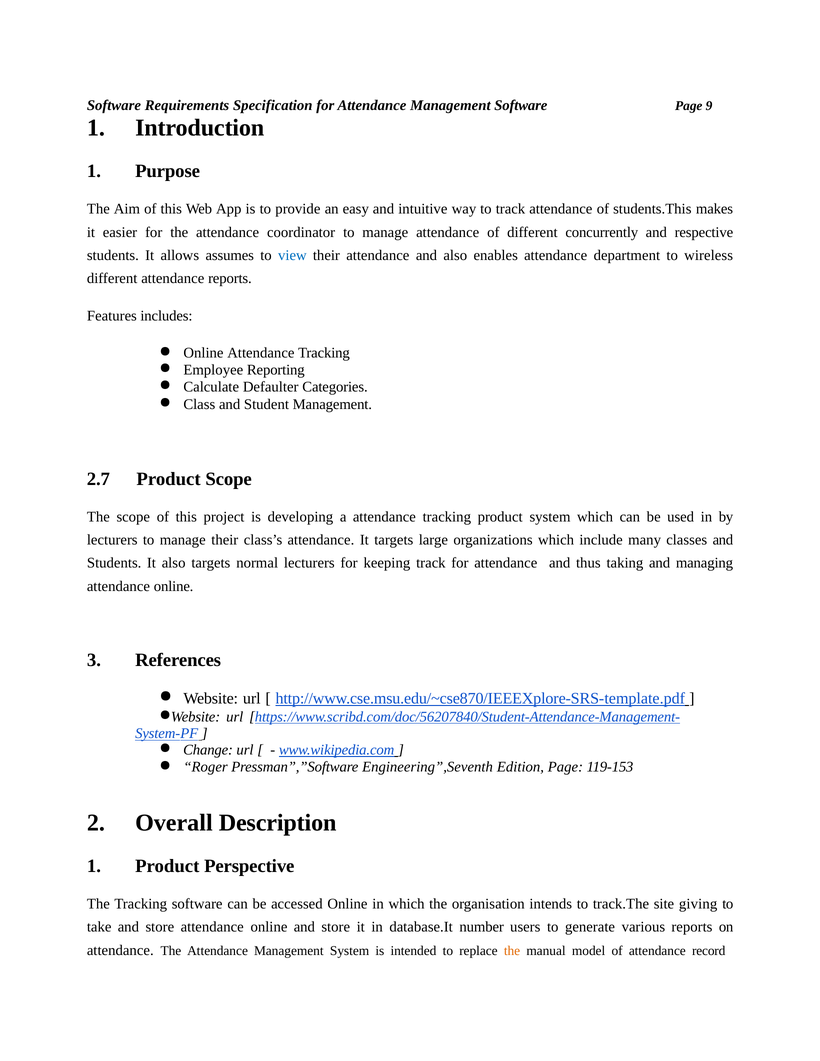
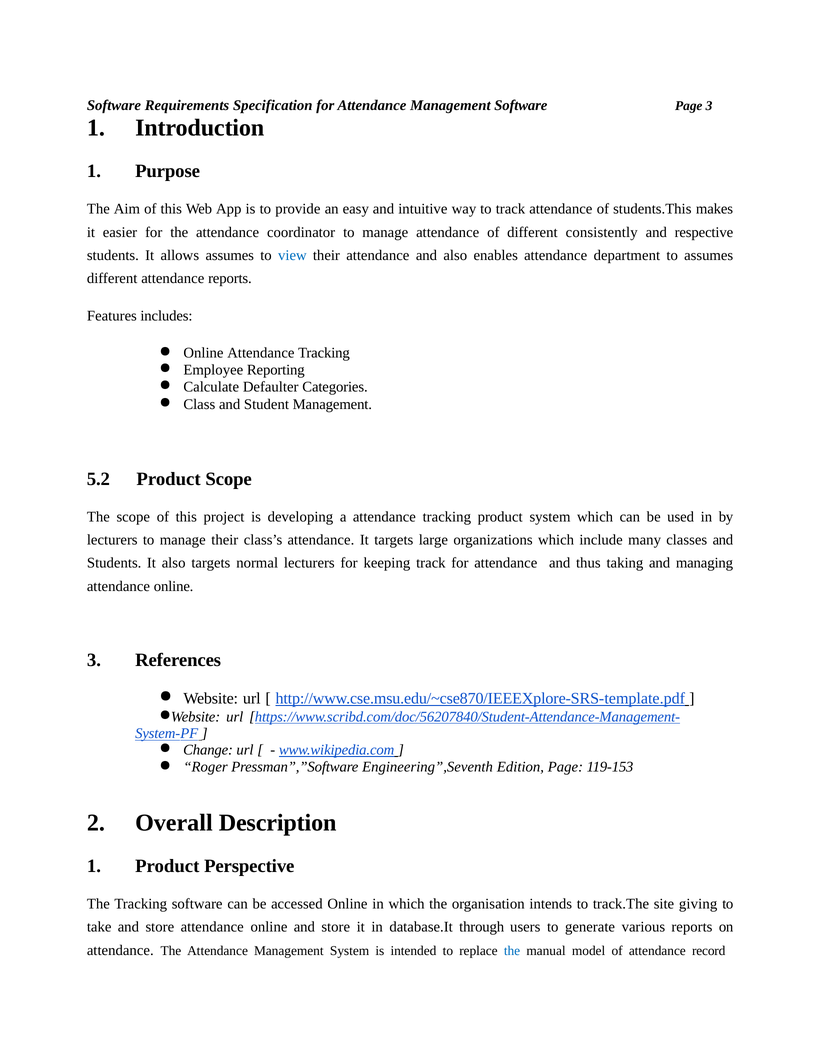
Page 9: 9 -> 3
concurrently: concurrently -> consistently
to wireless: wireless -> assumes
2.7: 2.7 -> 5.2
number: number -> through
the at (512, 951) colour: orange -> blue
